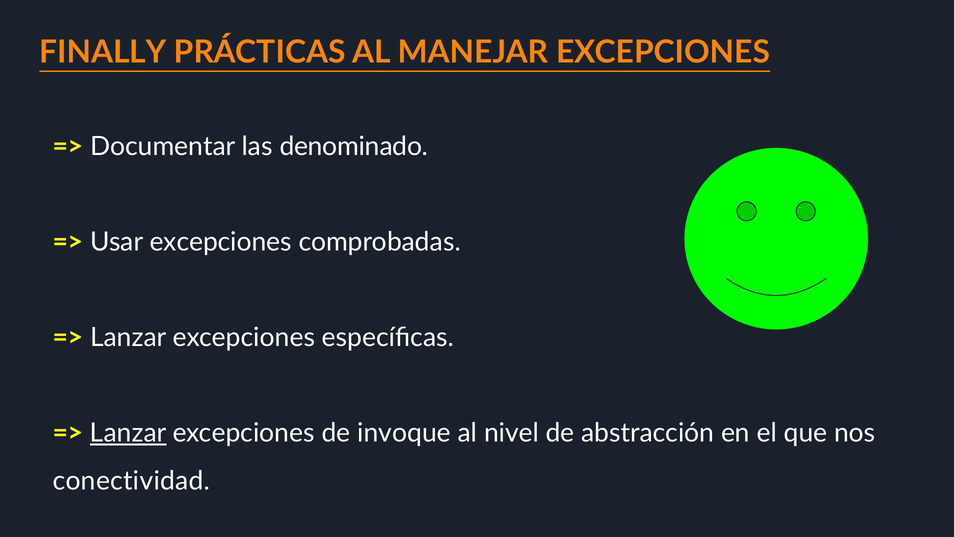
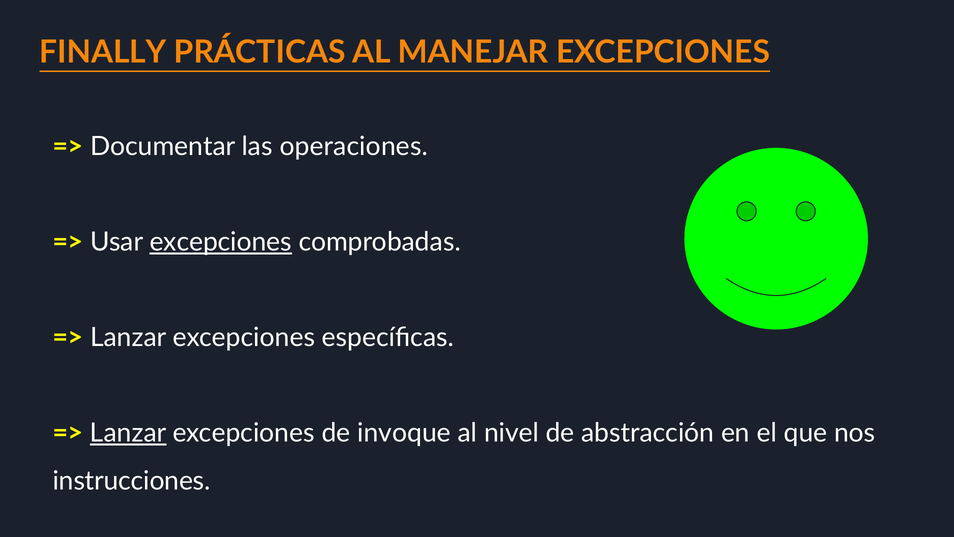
denominado: denominado -> operaciones
excepciones at (221, 242) underline: none -> present
conectividad: conectividad -> instrucciones
